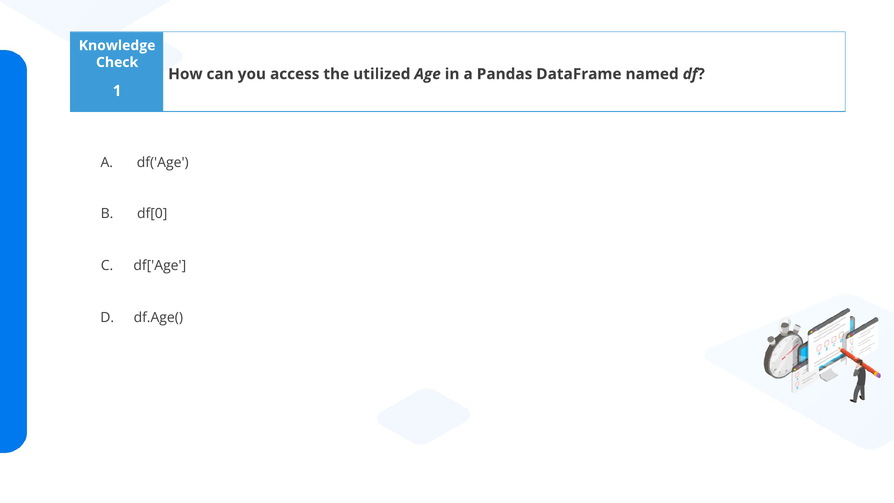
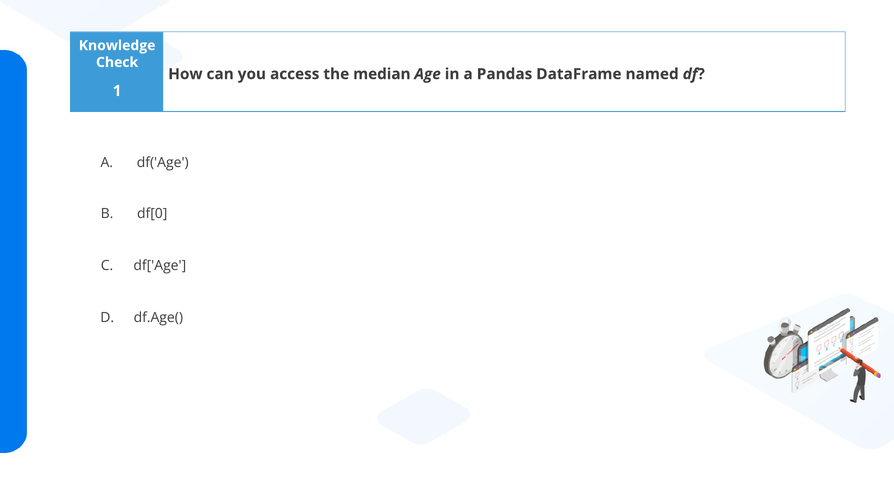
utilized: utilized -> median
